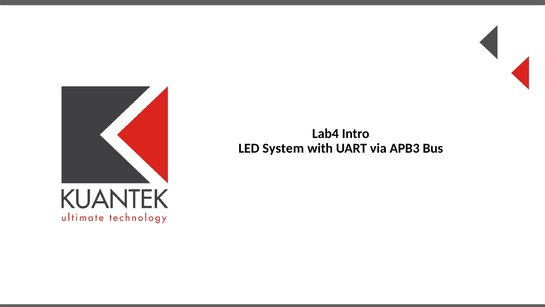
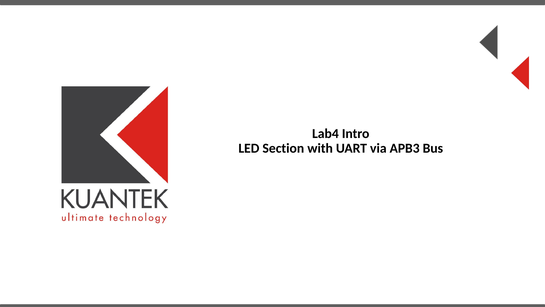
System: System -> Section
